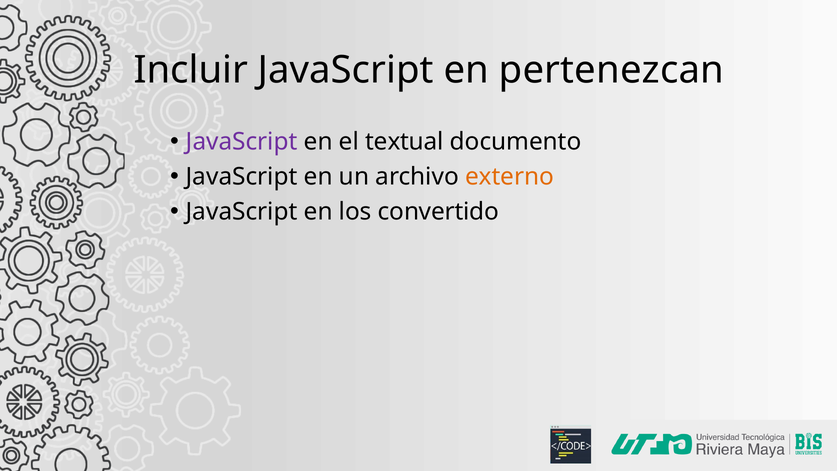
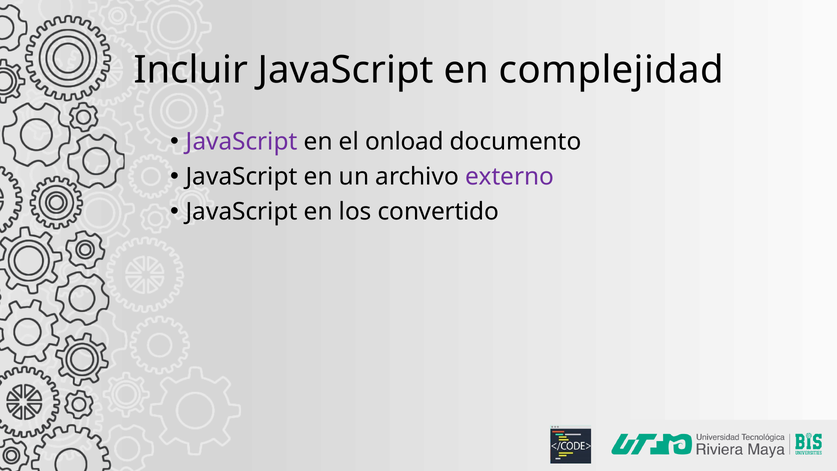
pertenezcan: pertenezcan -> complejidad
textual: textual -> onload
externo colour: orange -> purple
